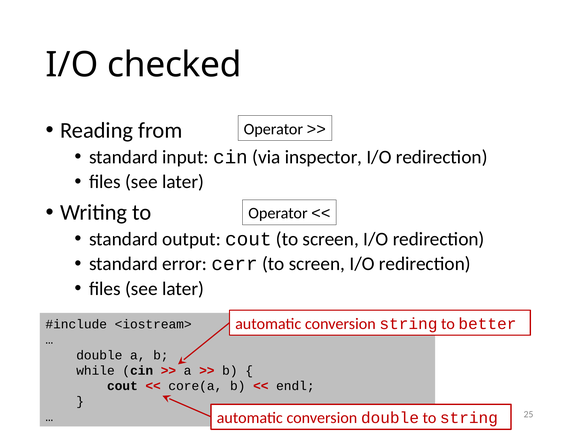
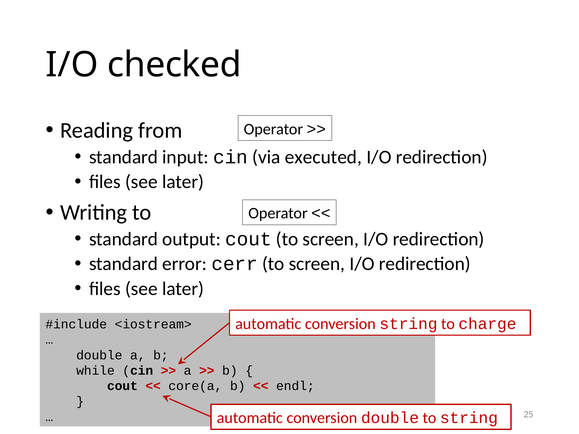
inspector: inspector -> executed
better: better -> charge
